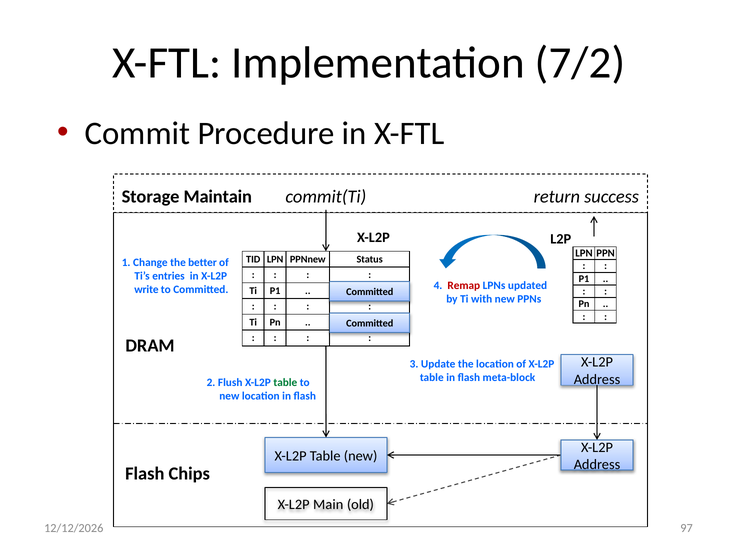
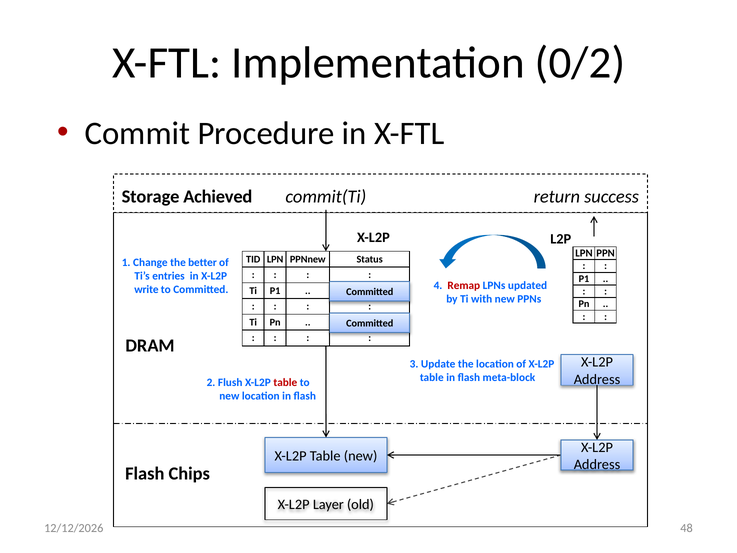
7/2: 7/2 -> 0/2
Maintain: Maintain -> Achieved
table at (285, 383) colour: green -> red
Main: Main -> Layer
97: 97 -> 48
